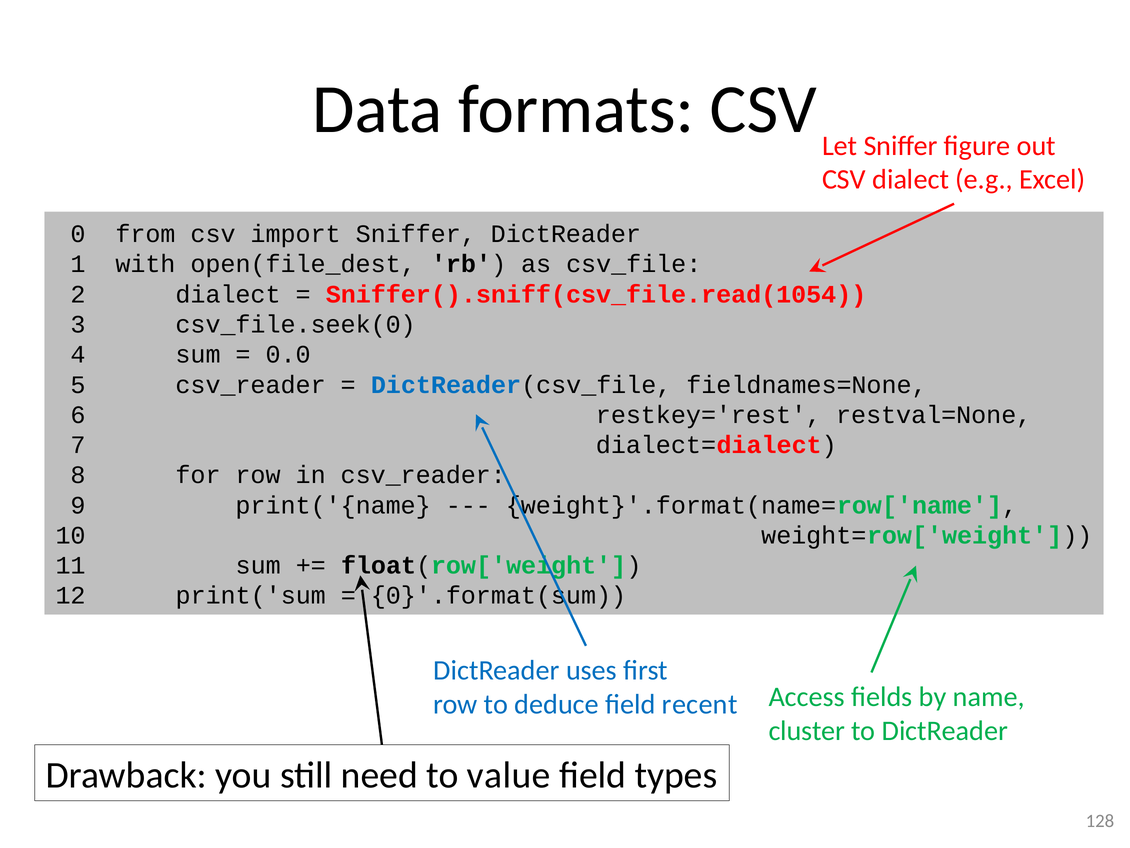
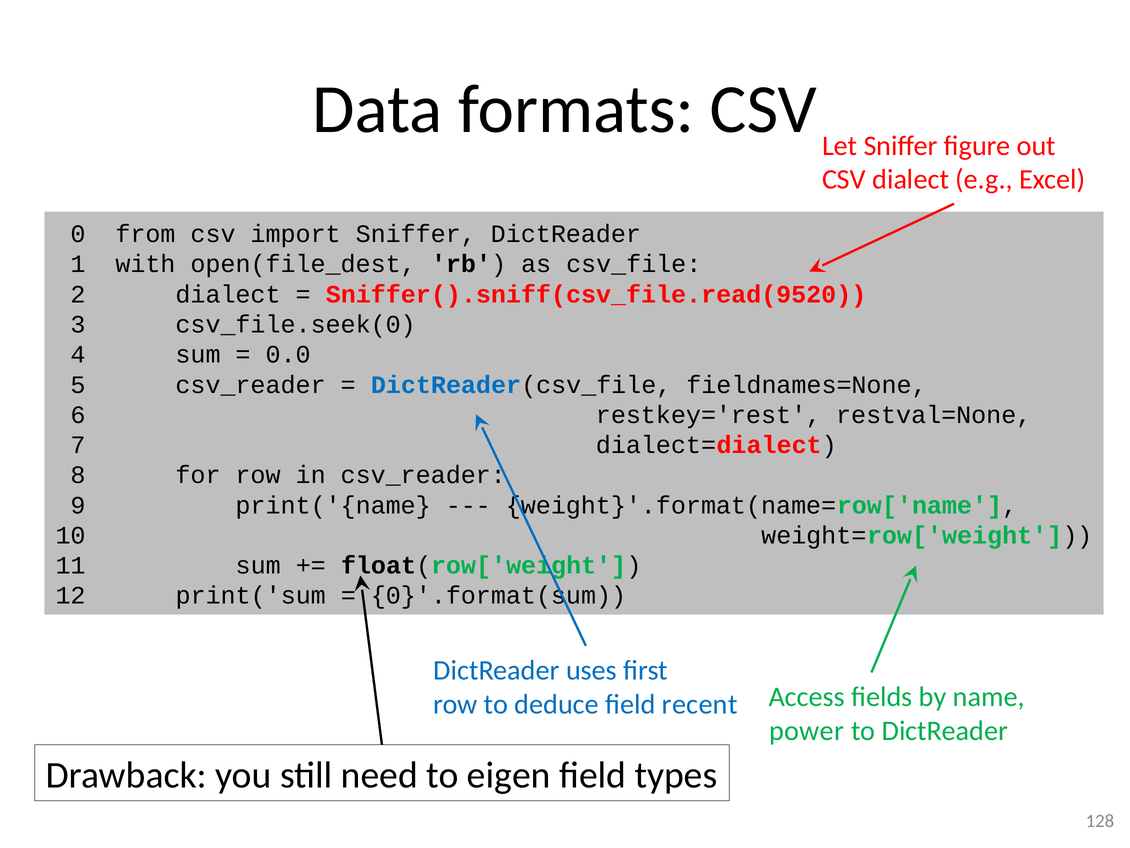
Sniffer().sniff(csv_file.read(1054: Sniffer().sniff(csv_file.read(1054 -> Sniffer().sniff(csv_file.read(9520
cluster: cluster -> power
value: value -> eigen
